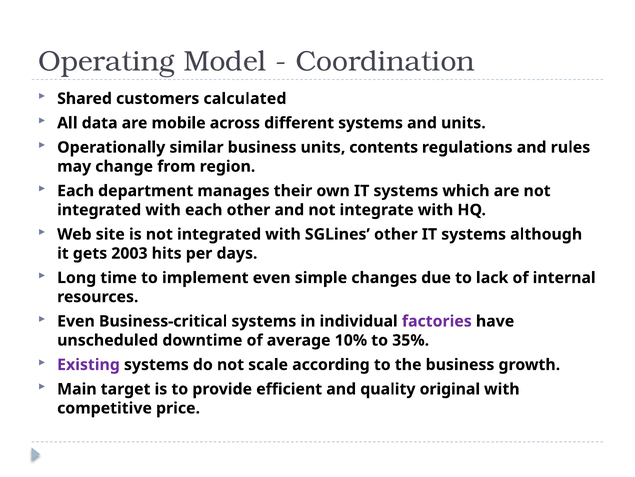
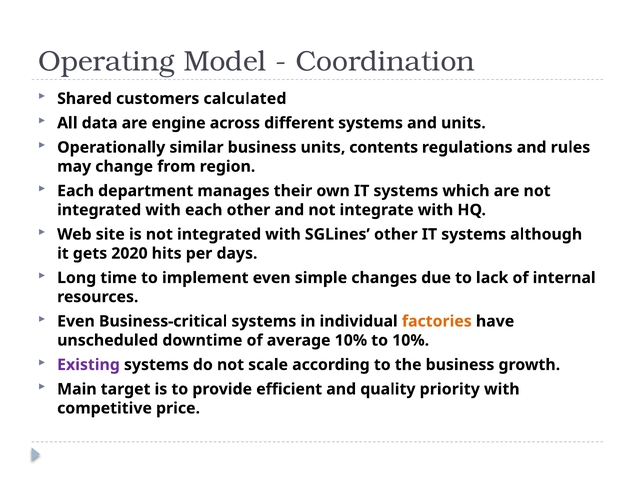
mobile: mobile -> engine
2003: 2003 -> 2020
factories colour: purple -> orange
to 35%: 35% -> 10%
original: original -> priority
